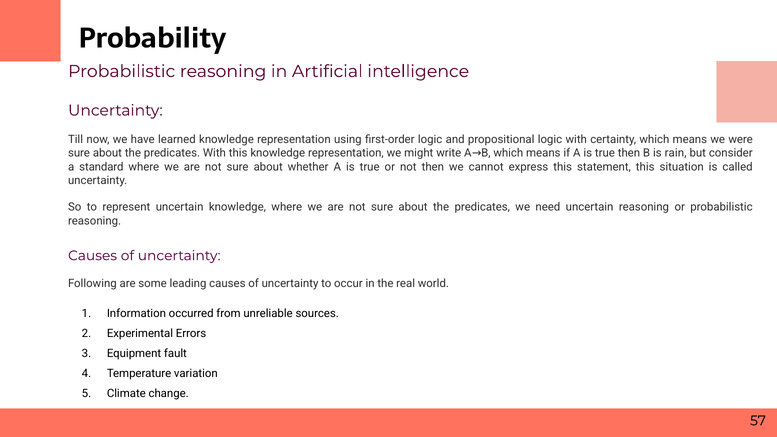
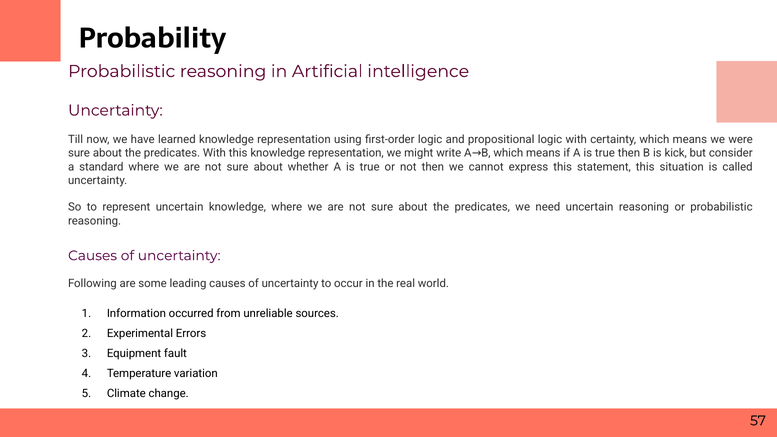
rain: rain -> kick
